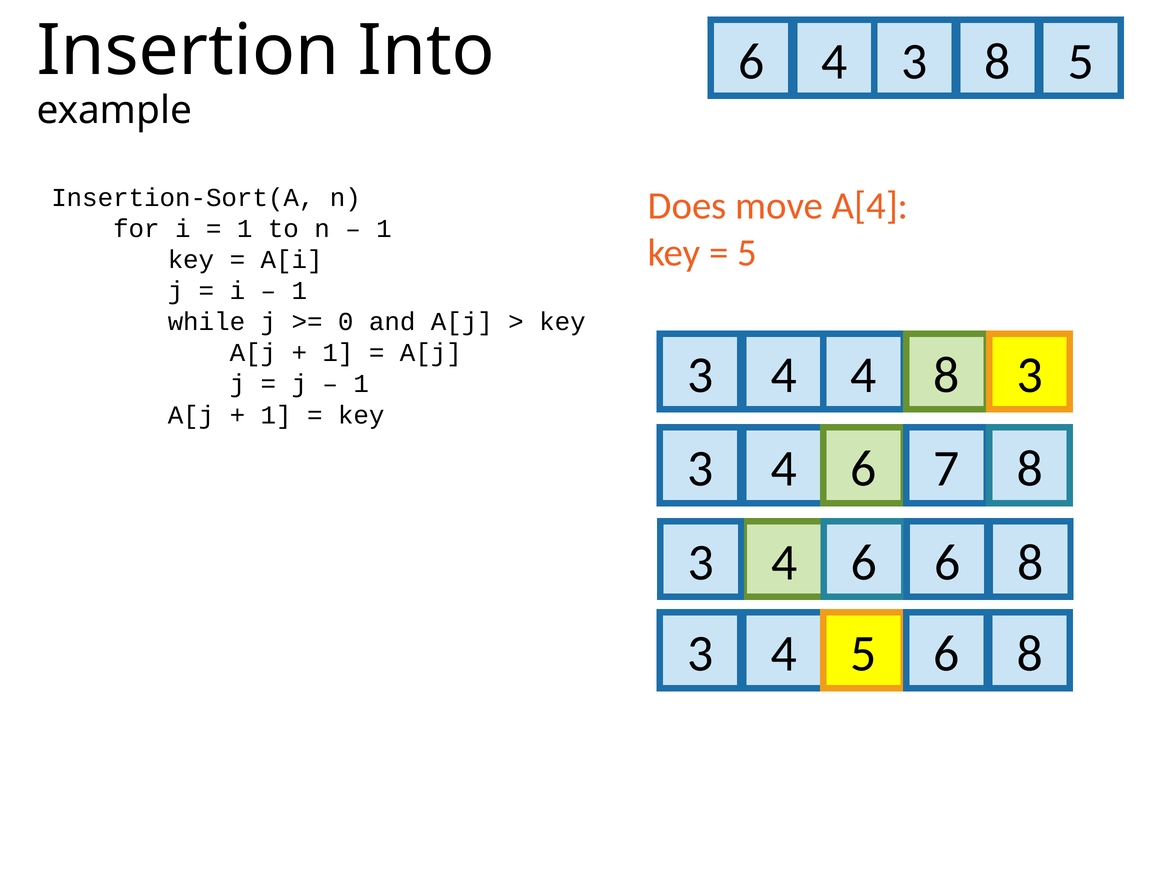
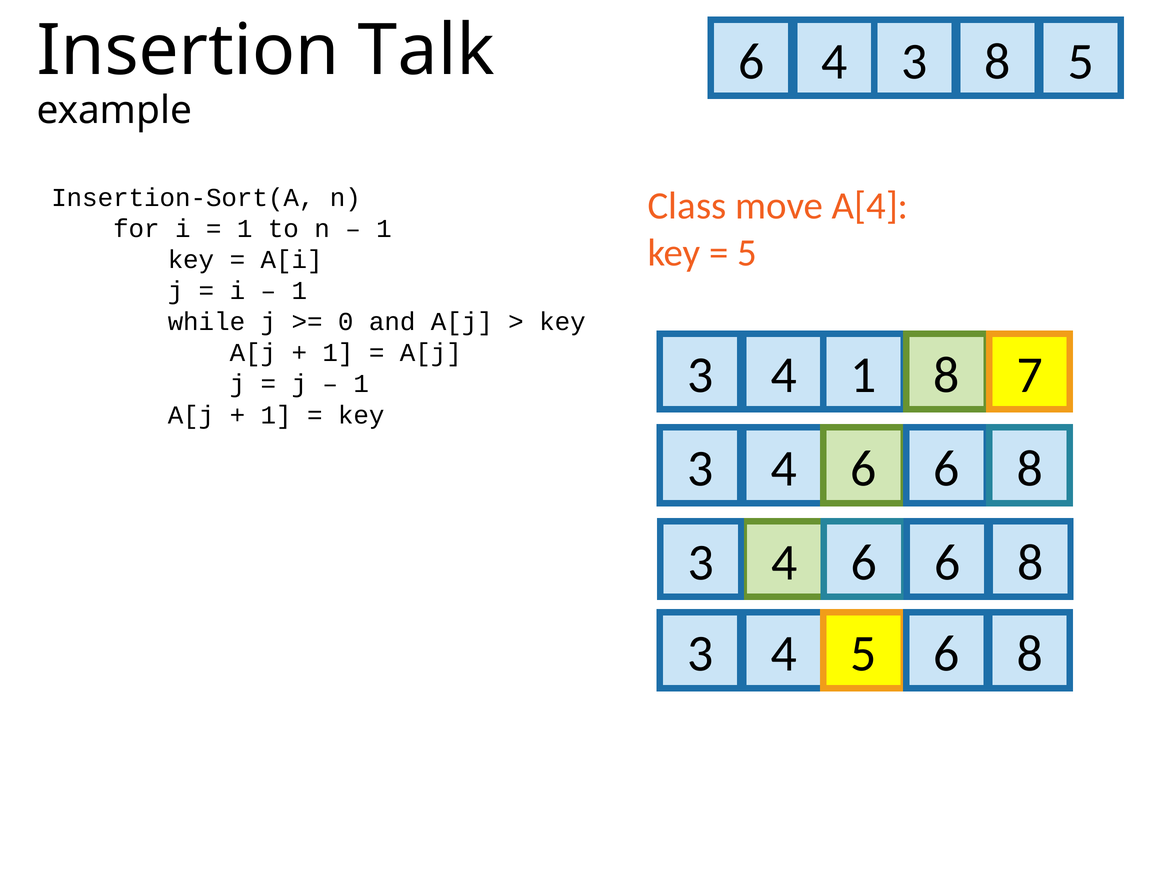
Into: Into -> Talk
Does: Does -> Class
4 at (864, 375): 4 -> 1
8 3: 3 -> 7
7 at (947, 469): 7 -> 6
